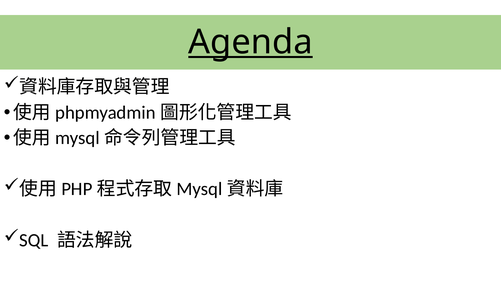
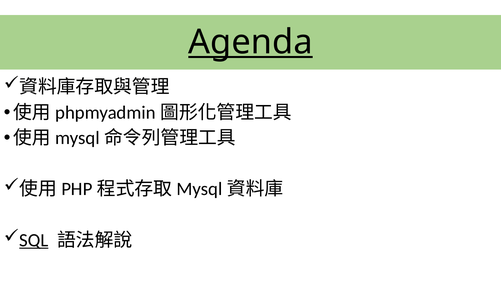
SQL underline: none -> present
